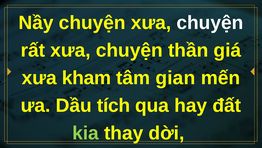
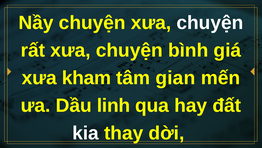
thần: thần -> bình
tích: tích -> linh
kia colour: light green -> white
